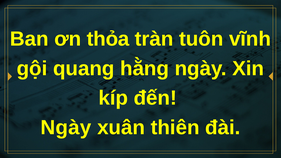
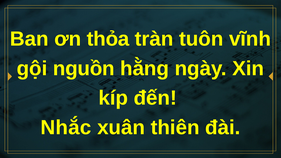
quang: quang -> nguồn
Ngày at (66, 128): Ngày -> Nhắc
